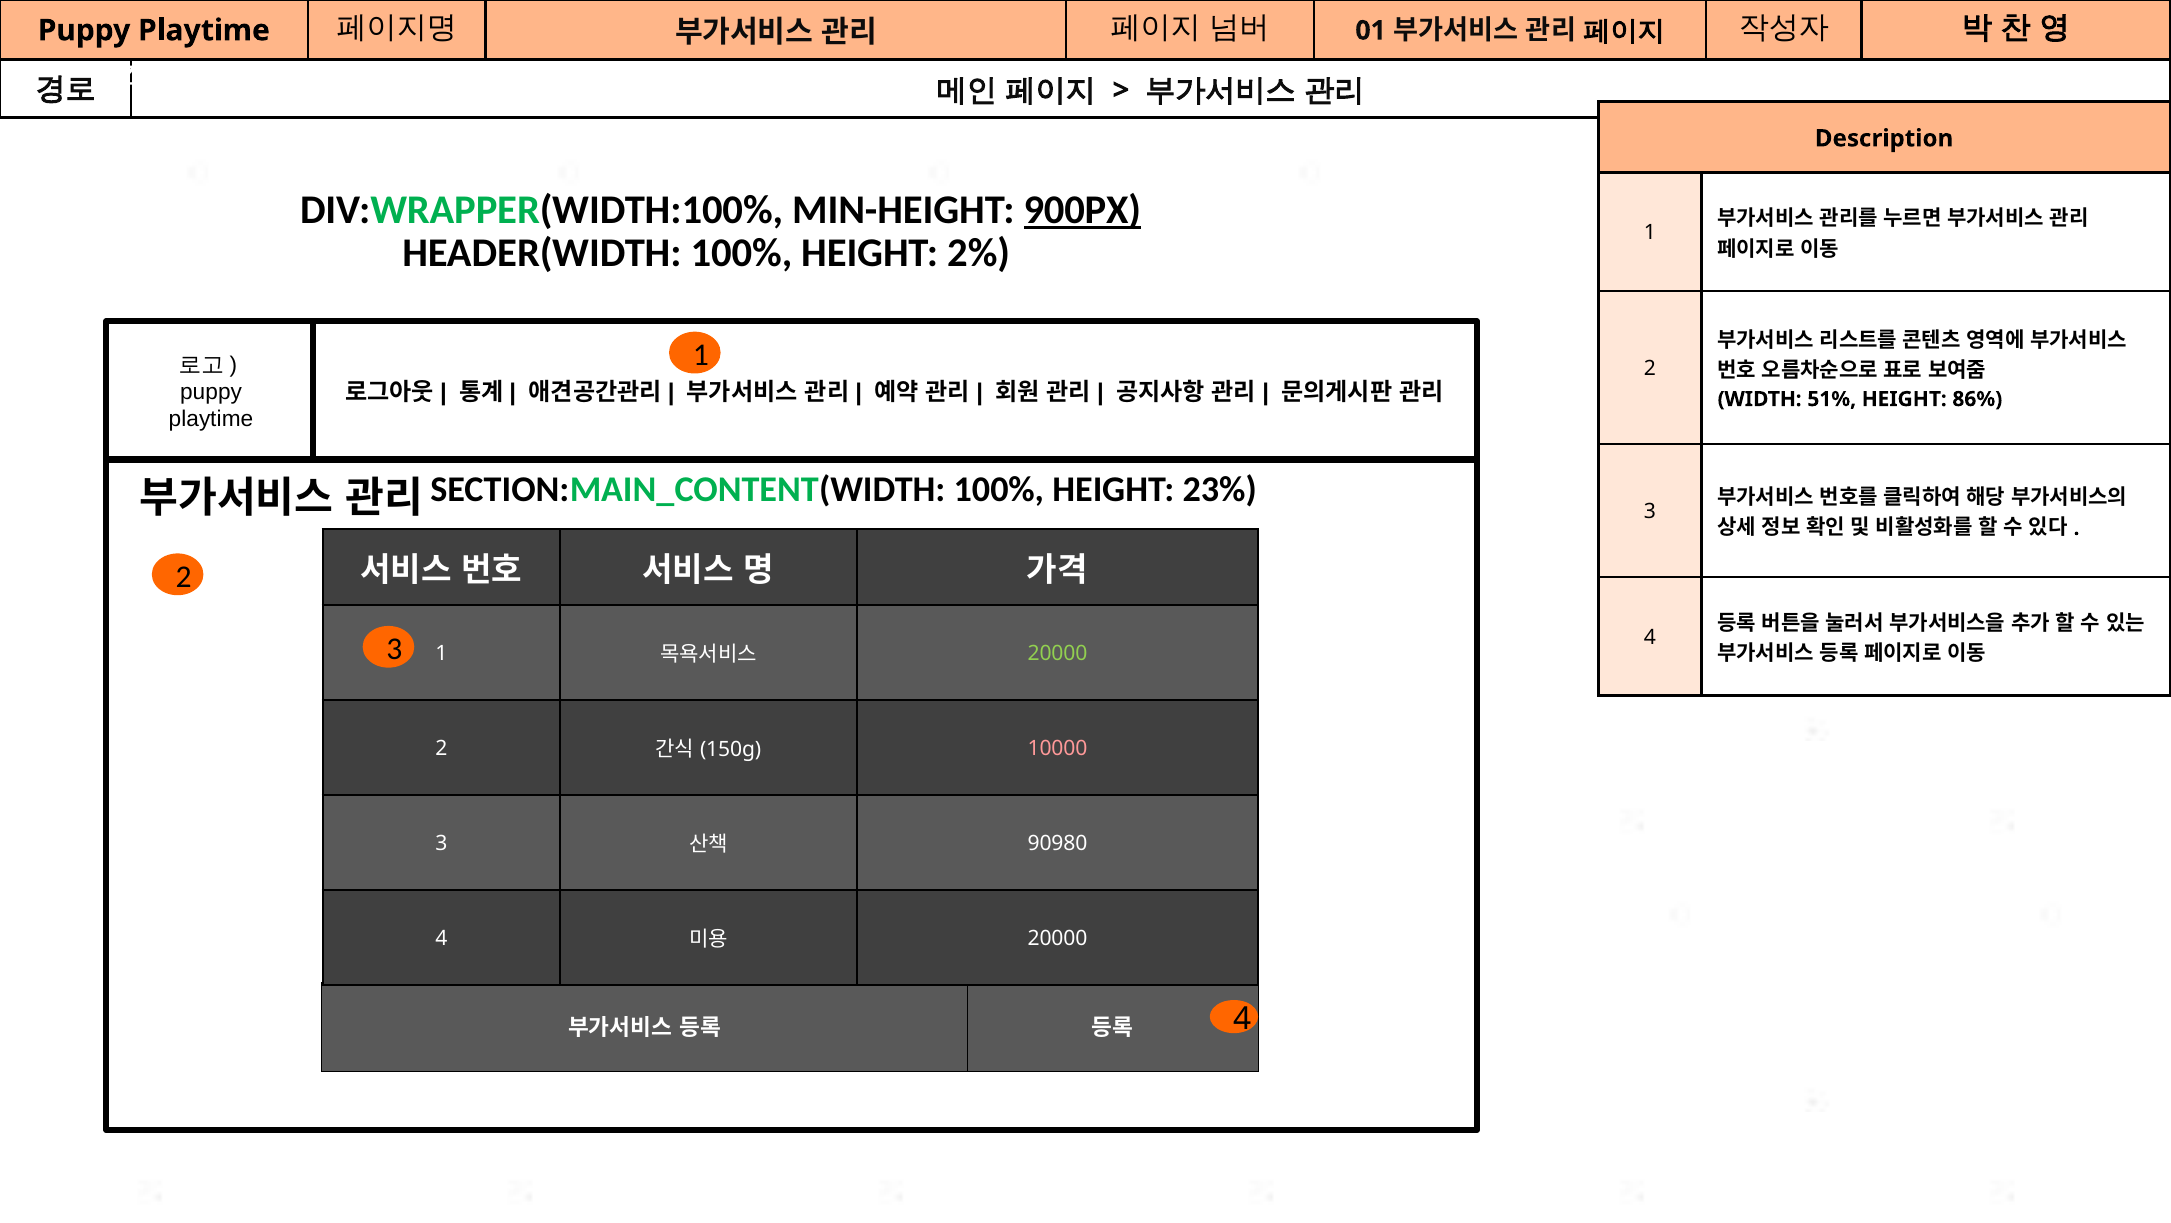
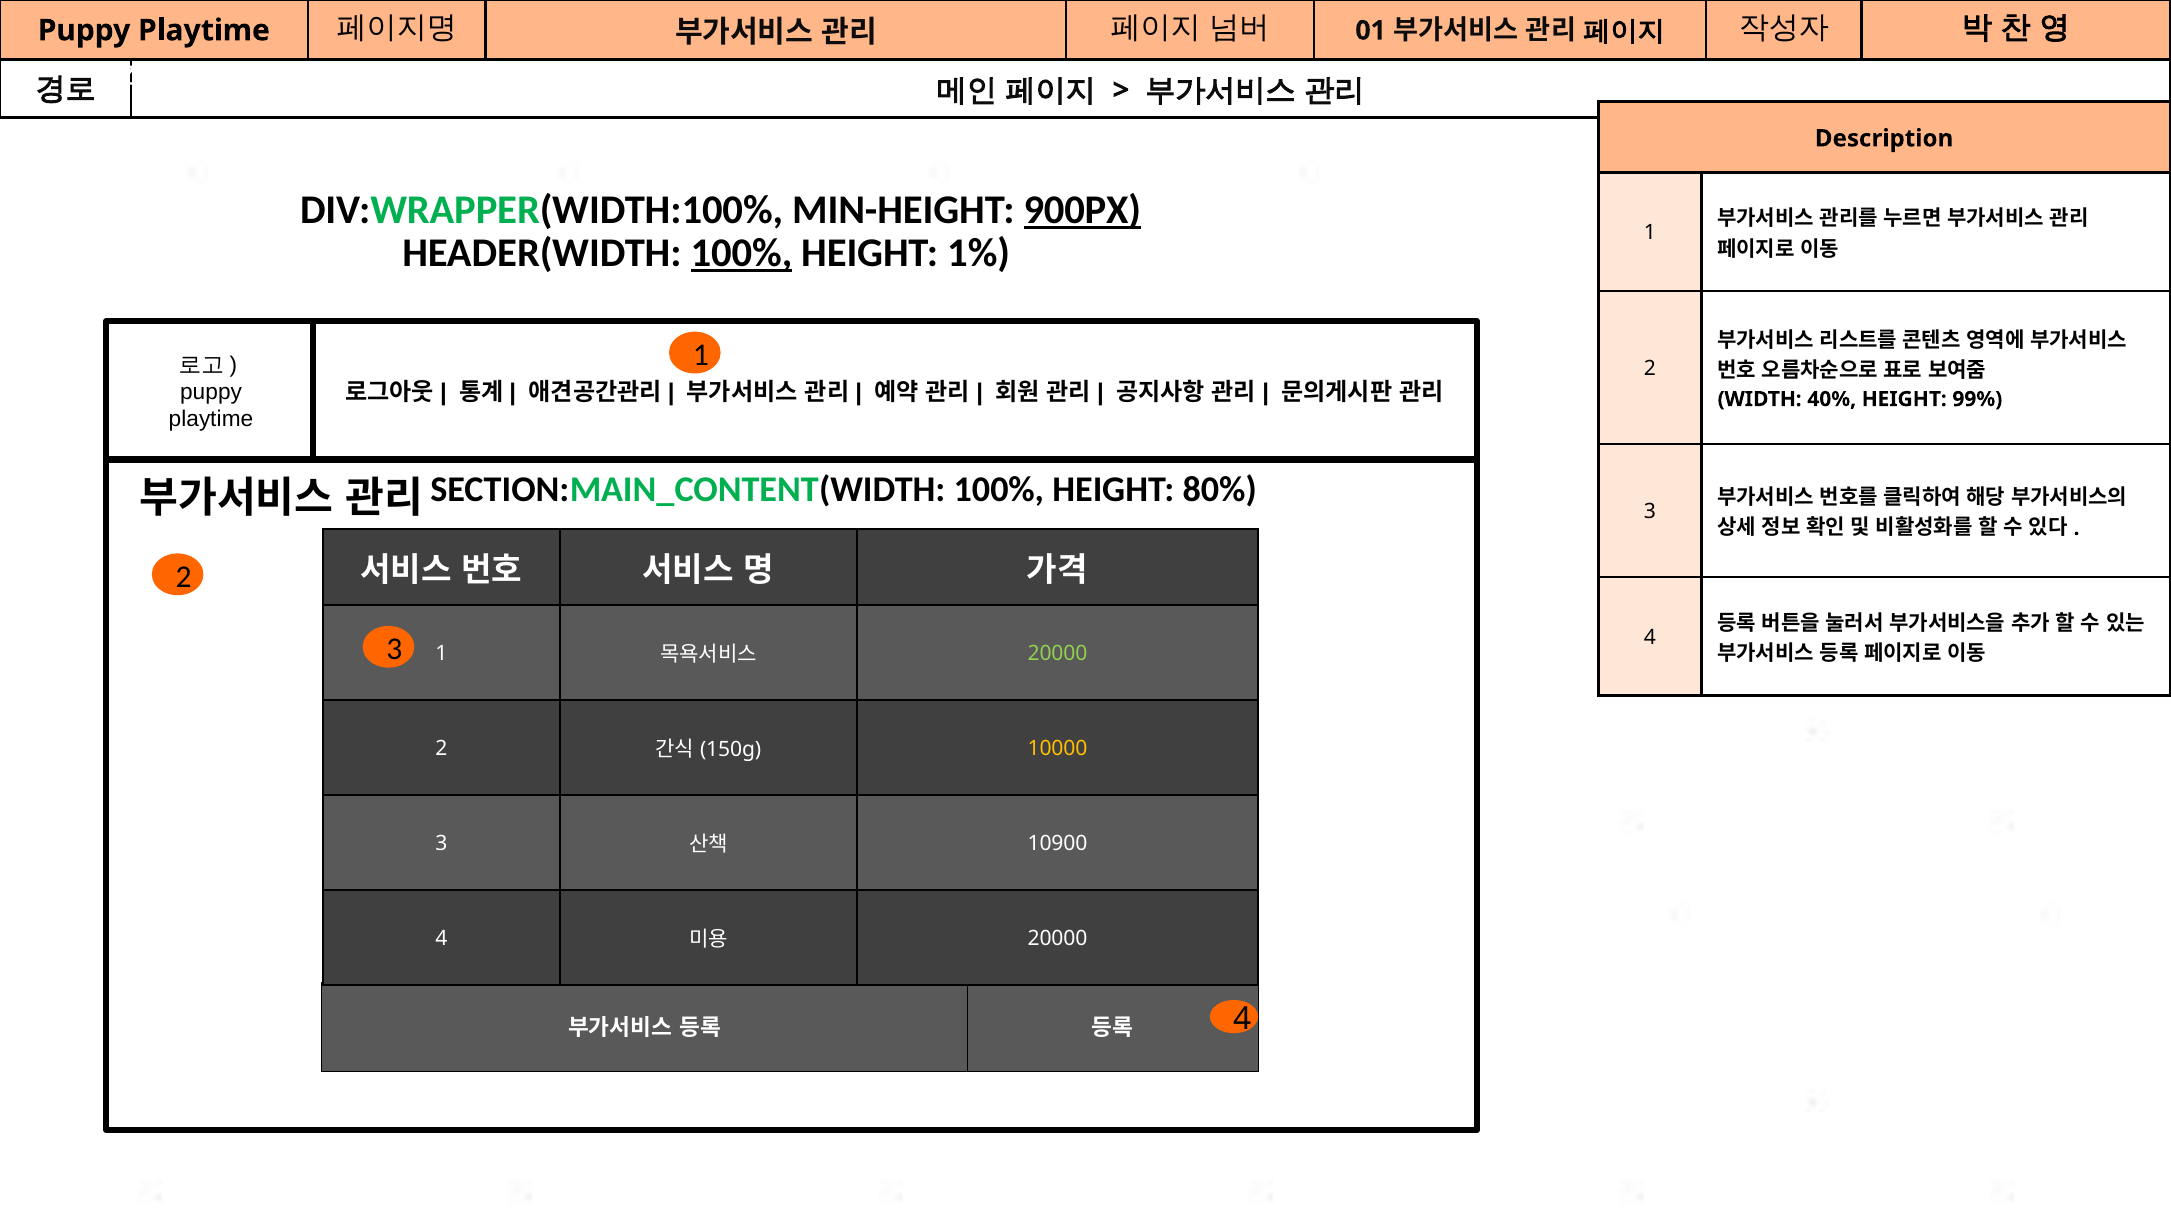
100% at (741, 253) underline: none -> present
2%: 2% -> 1%
51%: 51% -> 40%
86%: 86% -> 99%
23%: 23% -> 80%
10000 colour: pink -> yellow
90980: 90980 -> 10900
